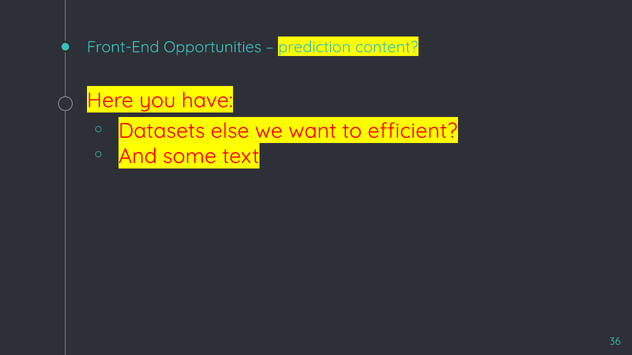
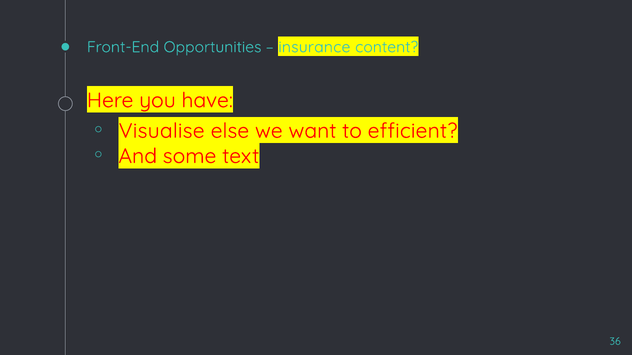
prediction: prediction -> insurance
Datasets: Datasets -> Visualise
